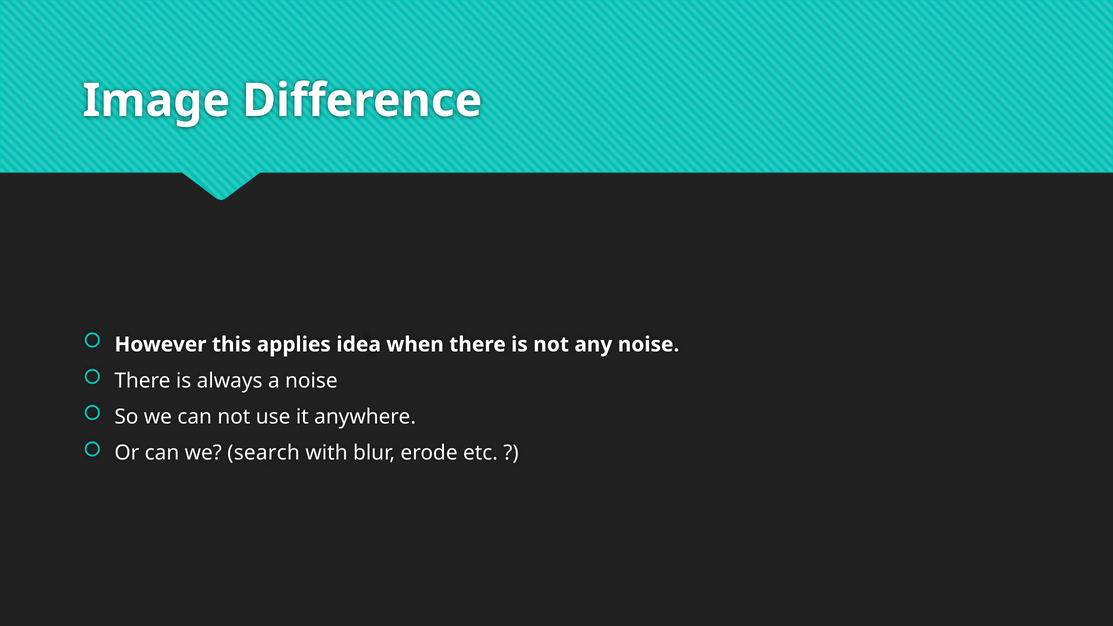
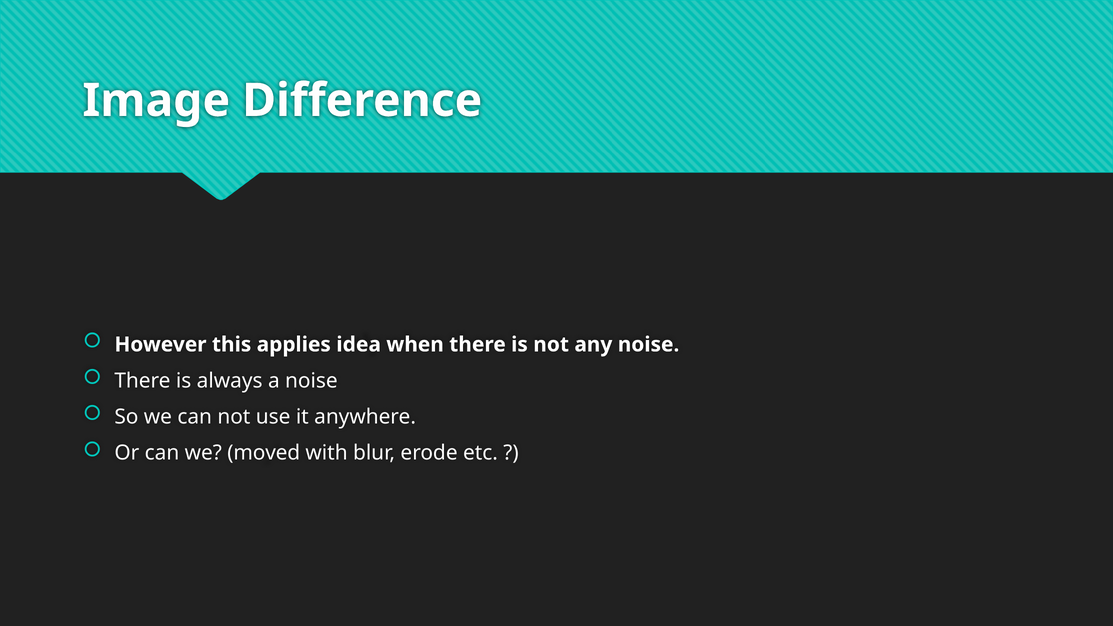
search: search -> moved
